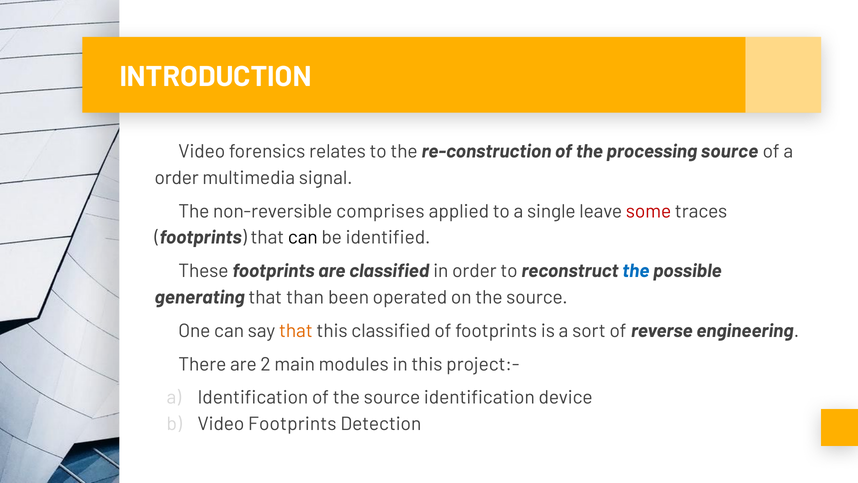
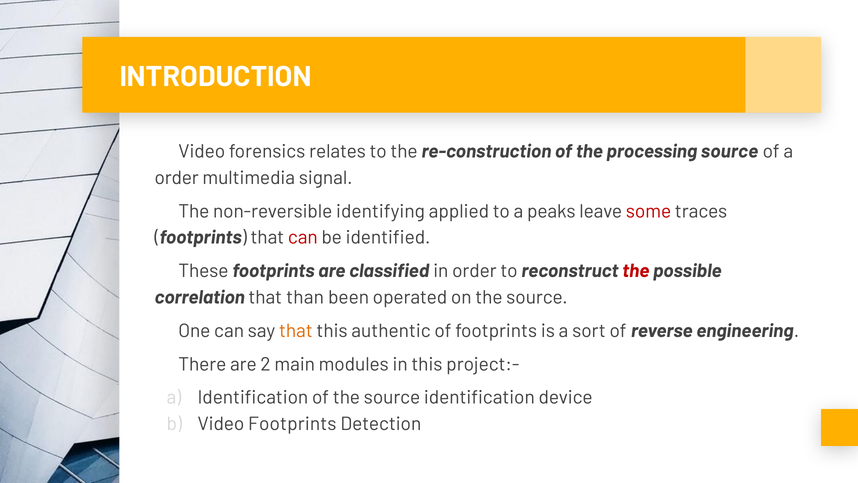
comprises: comprises -> identifying
single: single -> peaks
can at (303, 237) colour: black -> red
the at (636, 271) colour: blue -> red
generating: generating -> correlation
this classified: classified -> authentic
